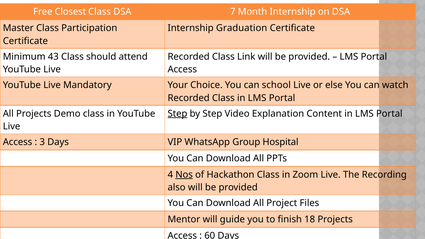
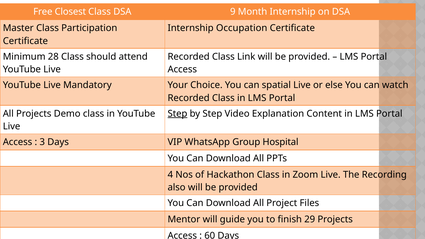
7: 7 -> 9
Graduation: Graduation -> Occupation
43: 43 -> 28
school: school -> spatial
Nos underline: present -> none
18: 18 -> 29
